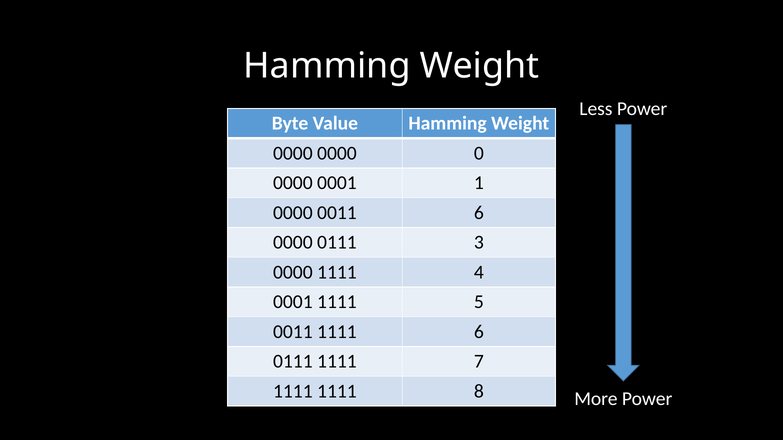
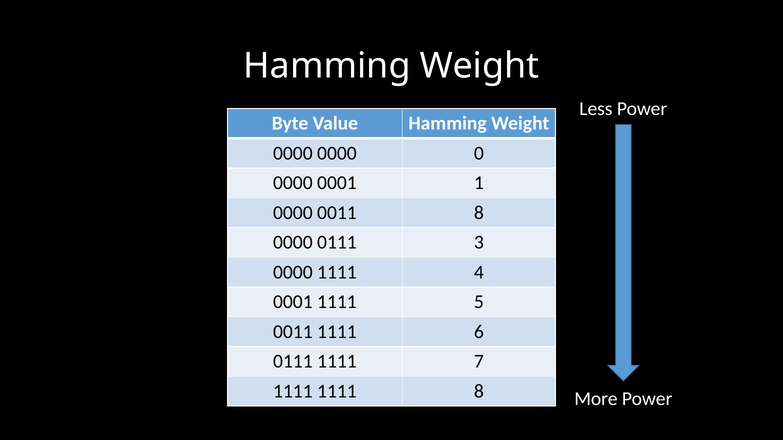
0011 6: 6 -> 8
